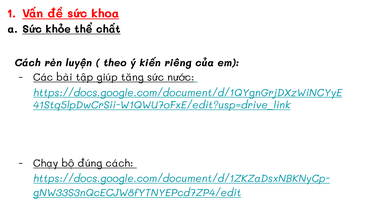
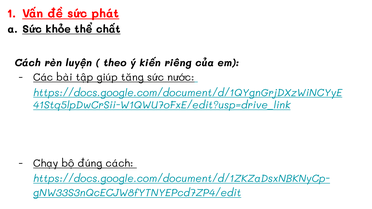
khoa: khoa -> phát
